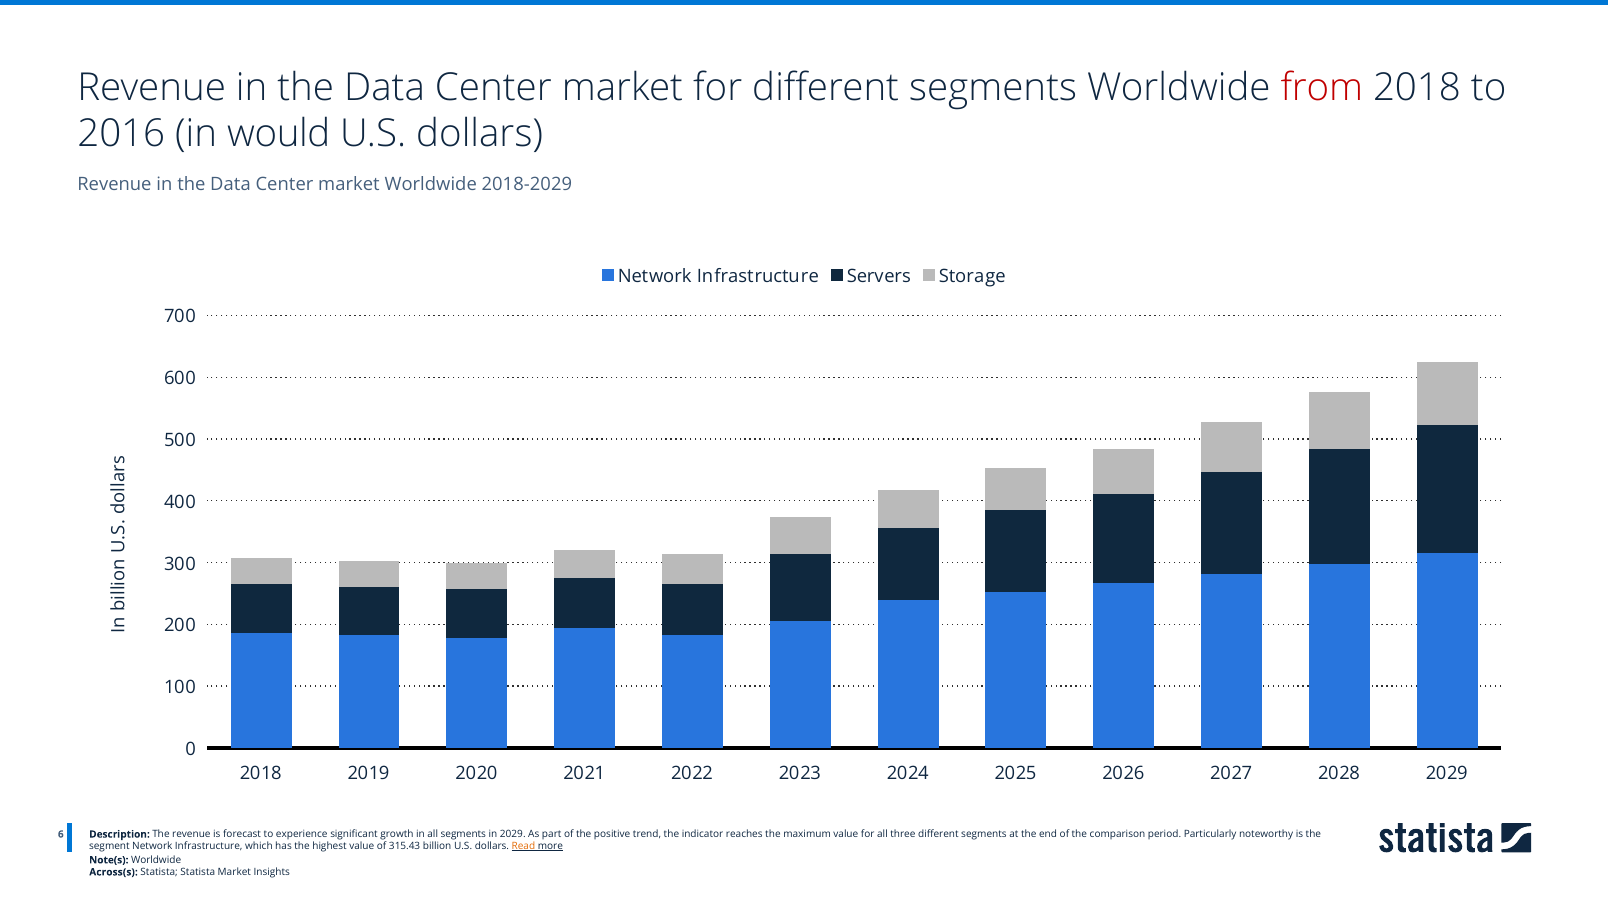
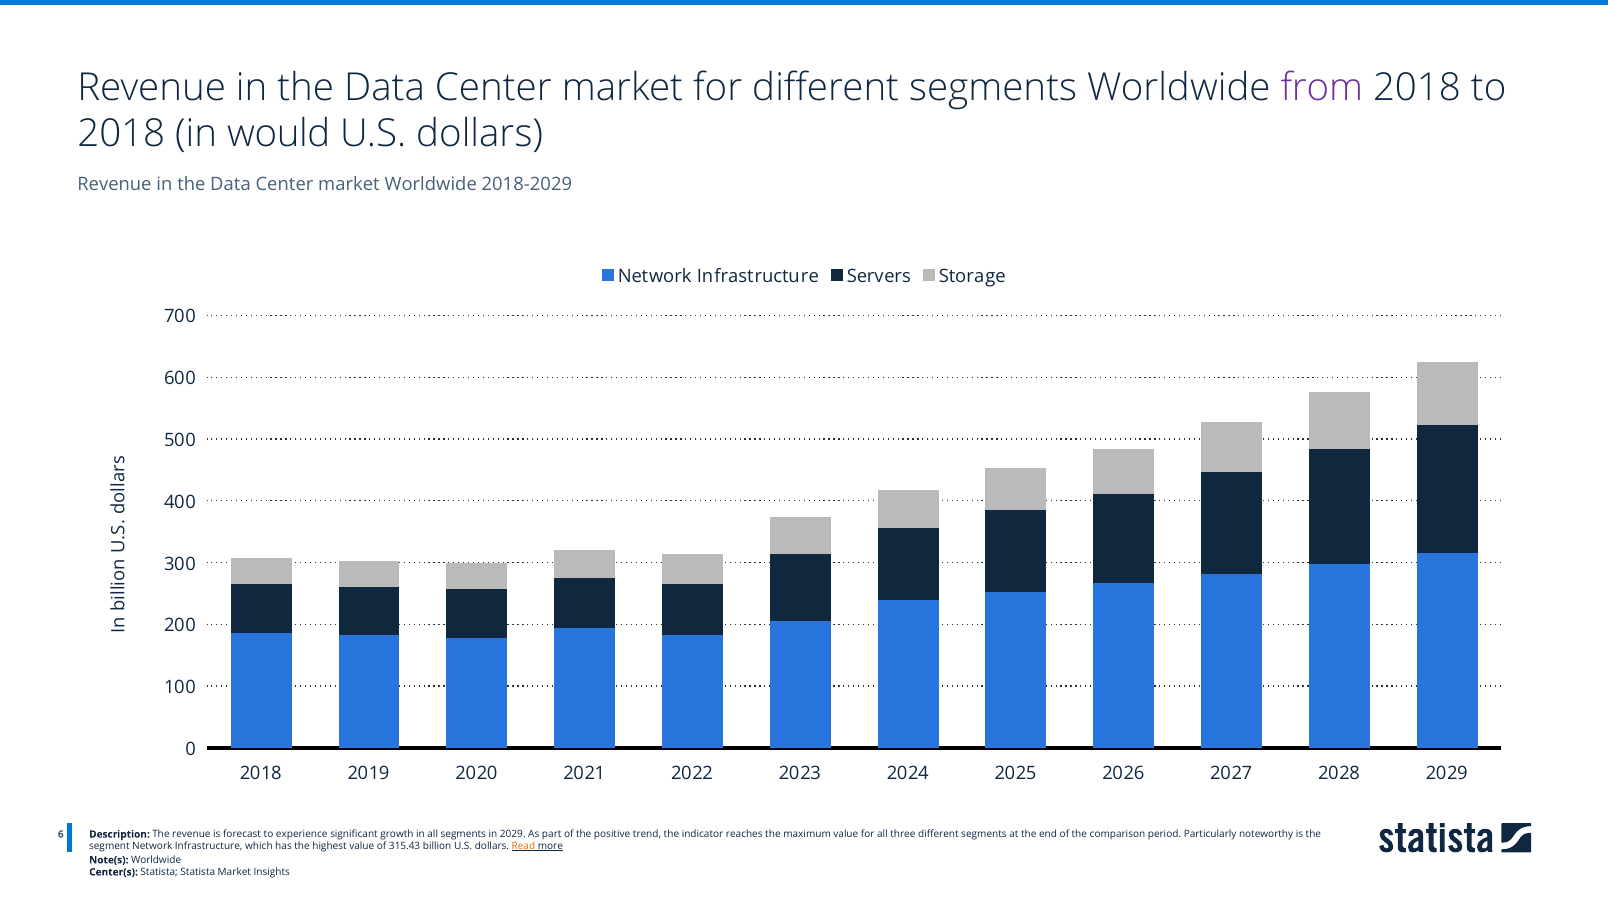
from colour: red -> purple
2016 at (121, 134): 2016 -> 2018
Across(s: Across(s -> Center(s
